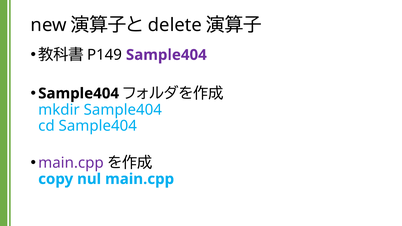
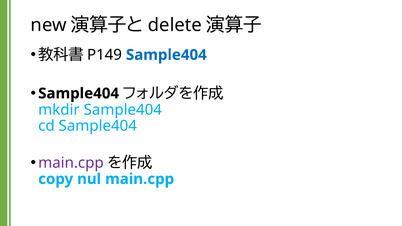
Sample404 at (166, 55) colour: purple -> blue
